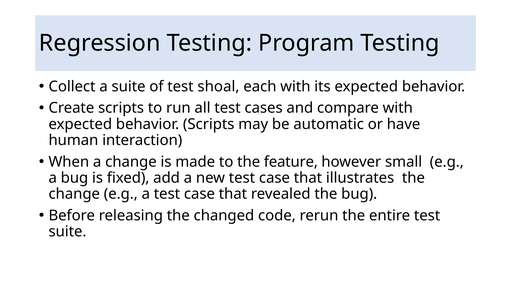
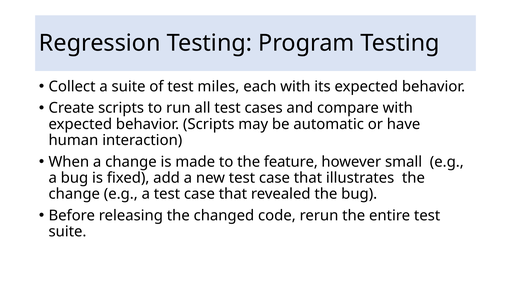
shoal: shoal -> miles
